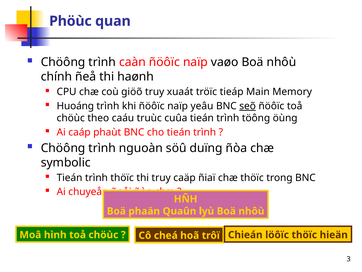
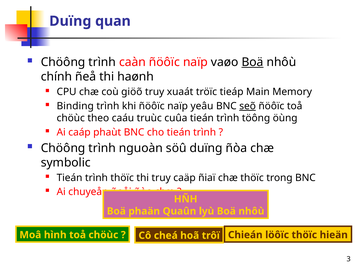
Phöùc at (70, 21): Phöùc -> Duïng
Boä at (252, 62) underline: none -> present
Huoáng: Huoáng -> Binding
